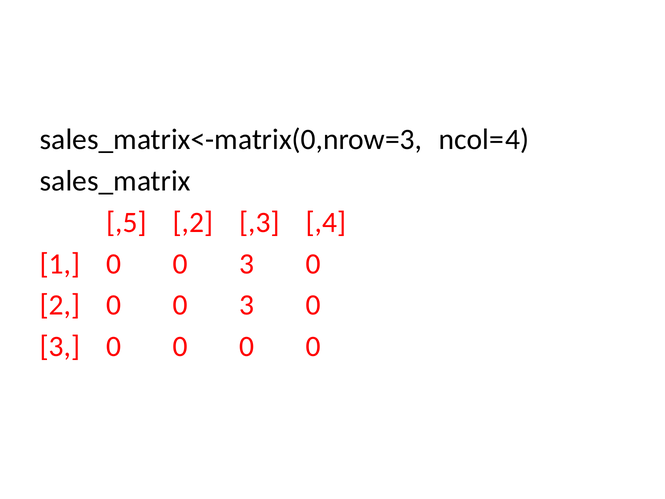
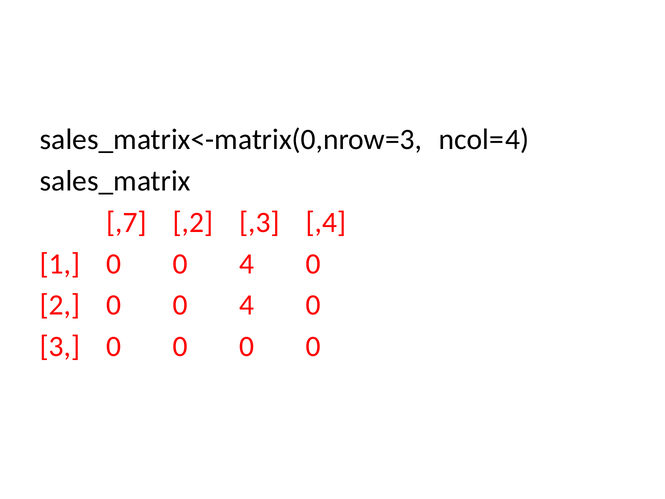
,5: ,5 -> ,7
1 0 0 3: 3 -> 4
2 0 0 3: 3 -> 4
